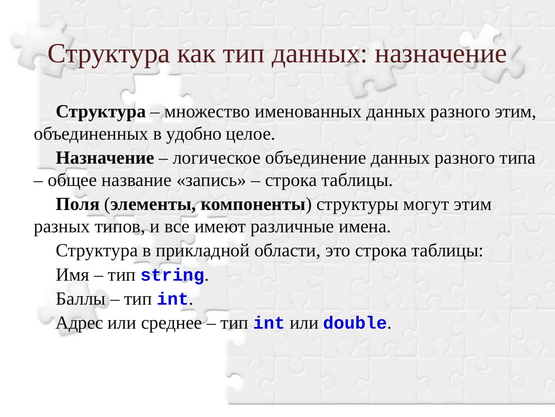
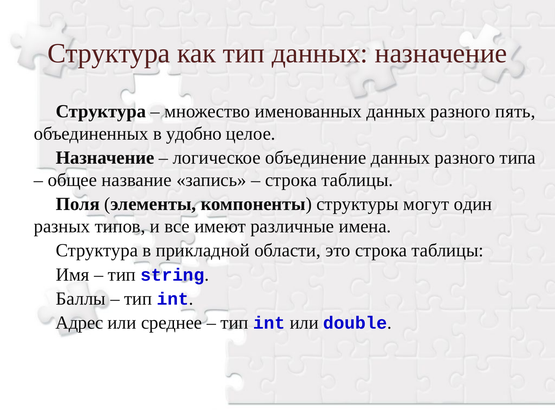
разного этим: этим -> пять
могут этим: этим -> один
